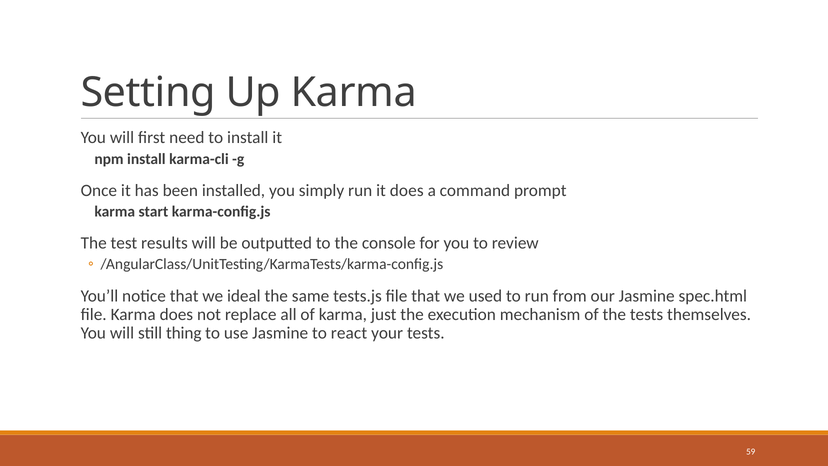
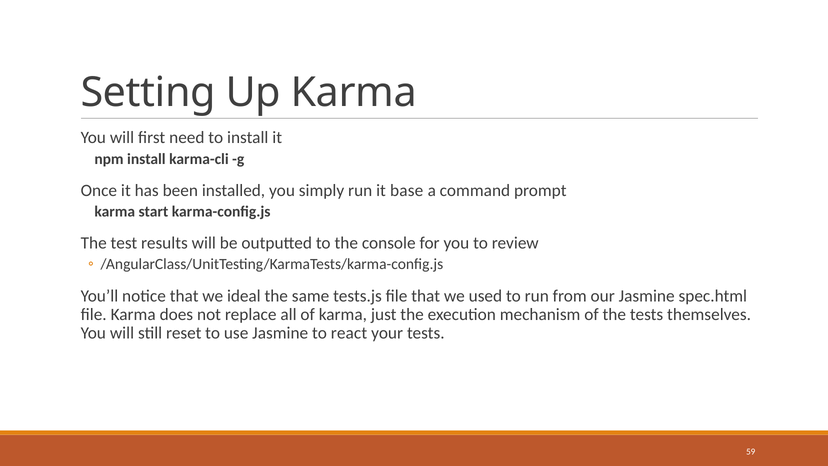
it does: does -> base
thing: thing -> reset
